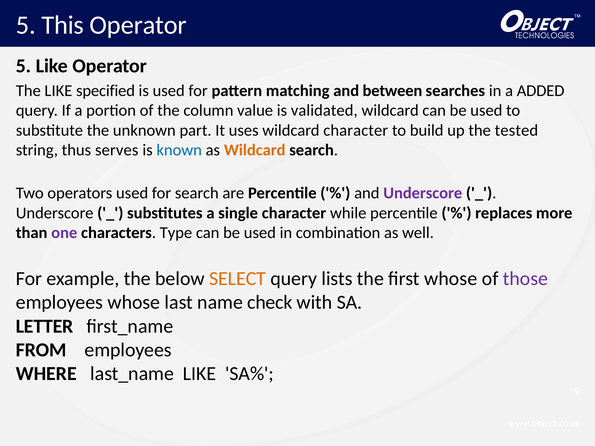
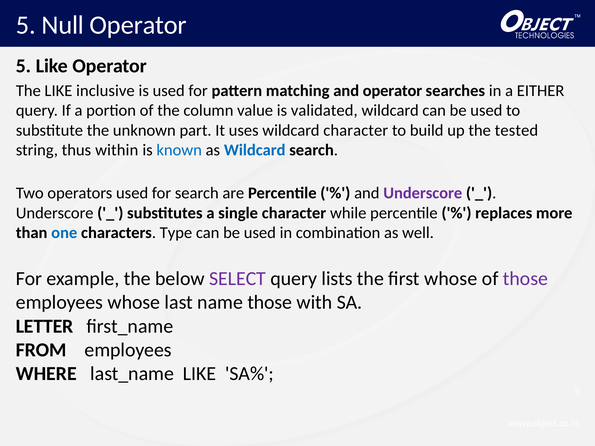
This: This -> Null
specified: specified -> inclusive
and between: between -> operator
ADDED: ADDED -> EITHER
serves: serves -> within
Wildcard at (255, 150) colour: orange -> blue
one colour: purple -> blue
SELECT colour: orange -> purple
name check: check -> those
